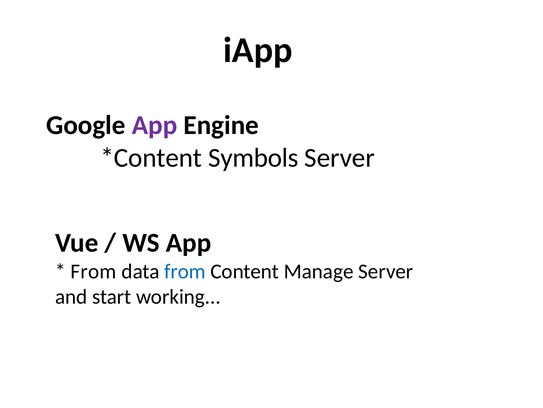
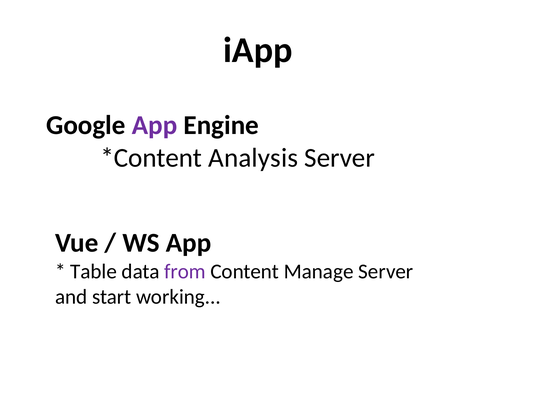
Symbols: Symbols -> Analysis
From at (93, 271): From -> Table
from at (185, 271) colour: blue -> purple
